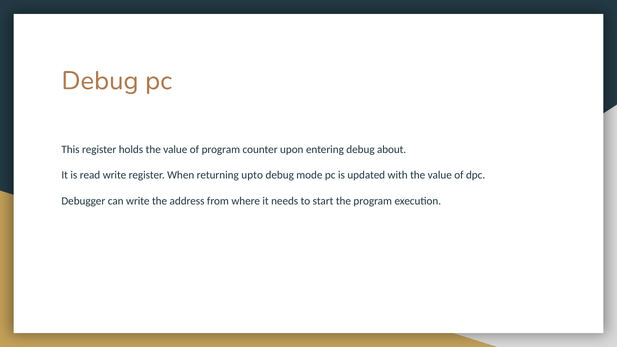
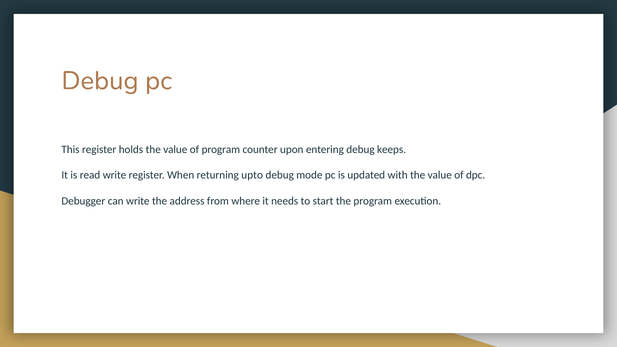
about: about -> keeps
